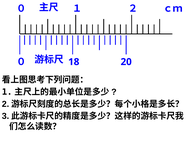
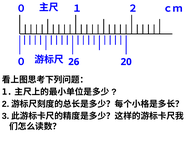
18: 18 -> 26
